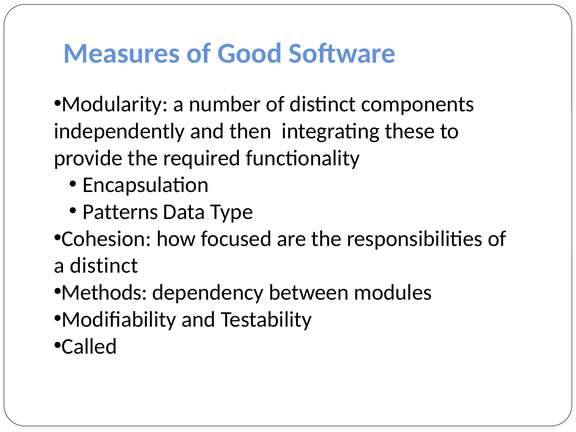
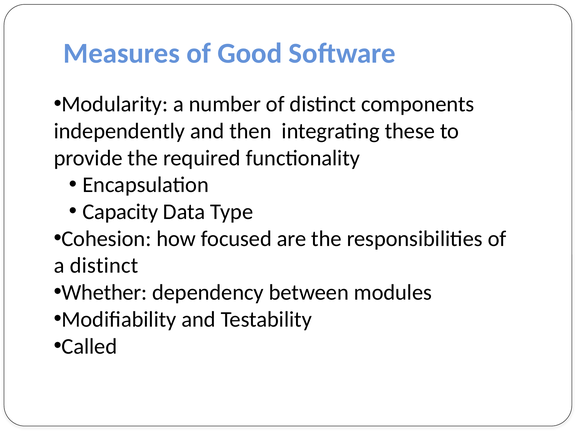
Patterns: Patterns -> Capacity
Methods: Methods -> Whether
